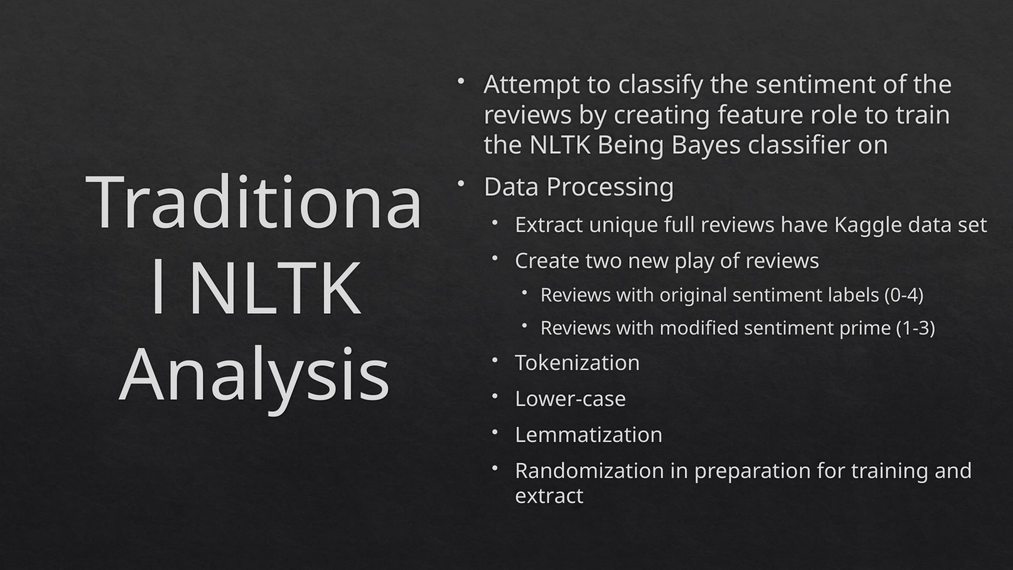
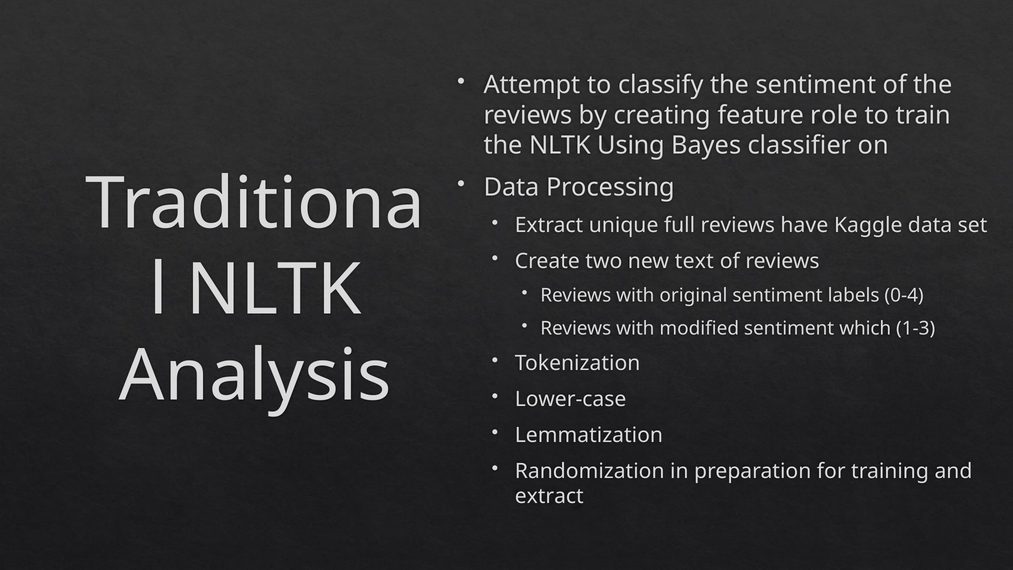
Being: Being -> Using
play: play -> text
prime: prime -> which
